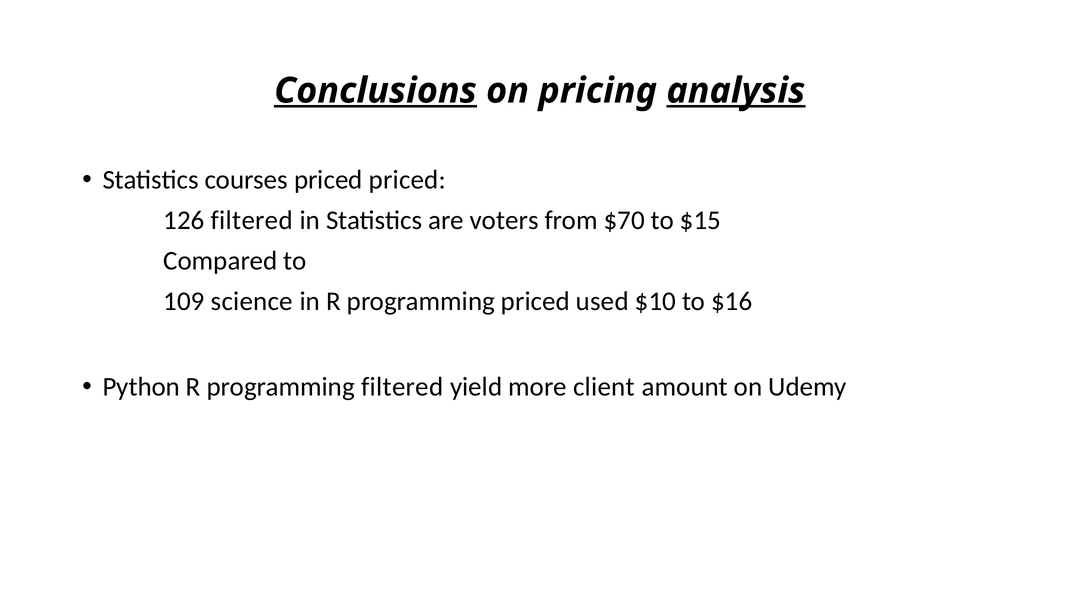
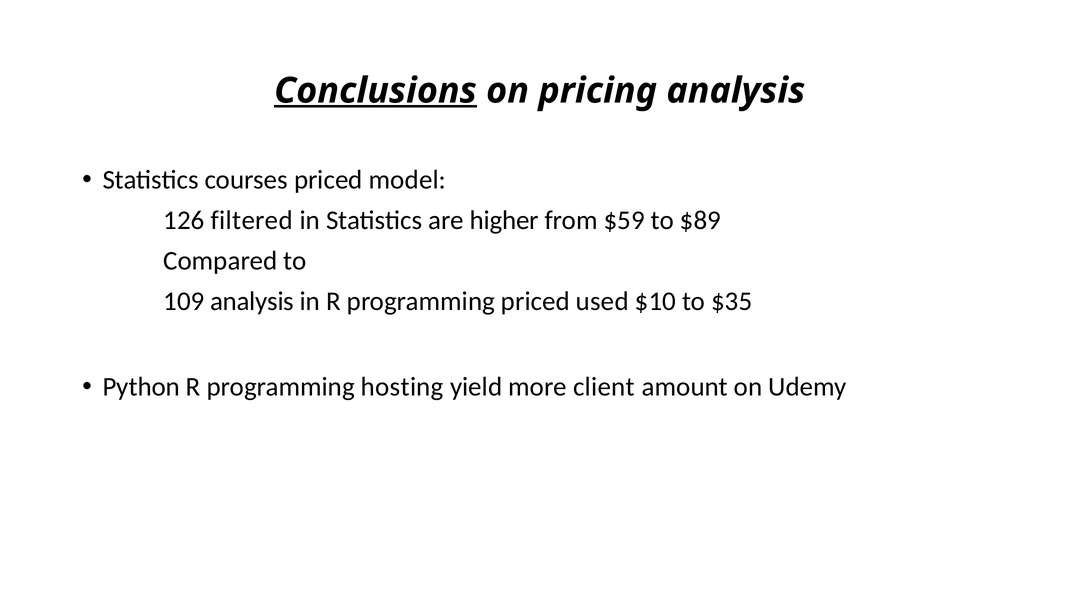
analysis at (736, 91) underline: present -> none
priced priced: priced -> model
voters: voters -> higher
$70: $70 -> $59
$15: $15 -> $89
109 science: science -> analysis
$16: $16 -> $35
programming filtered: filtered -> hosting
